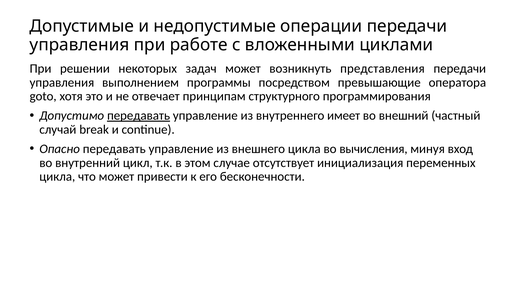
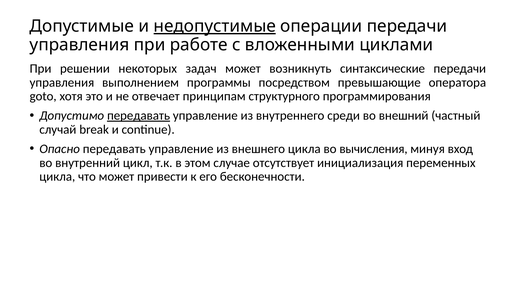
недопустимые underline: none -> present
представления: представления -> синтаксические
имеет: имеет -> среди
